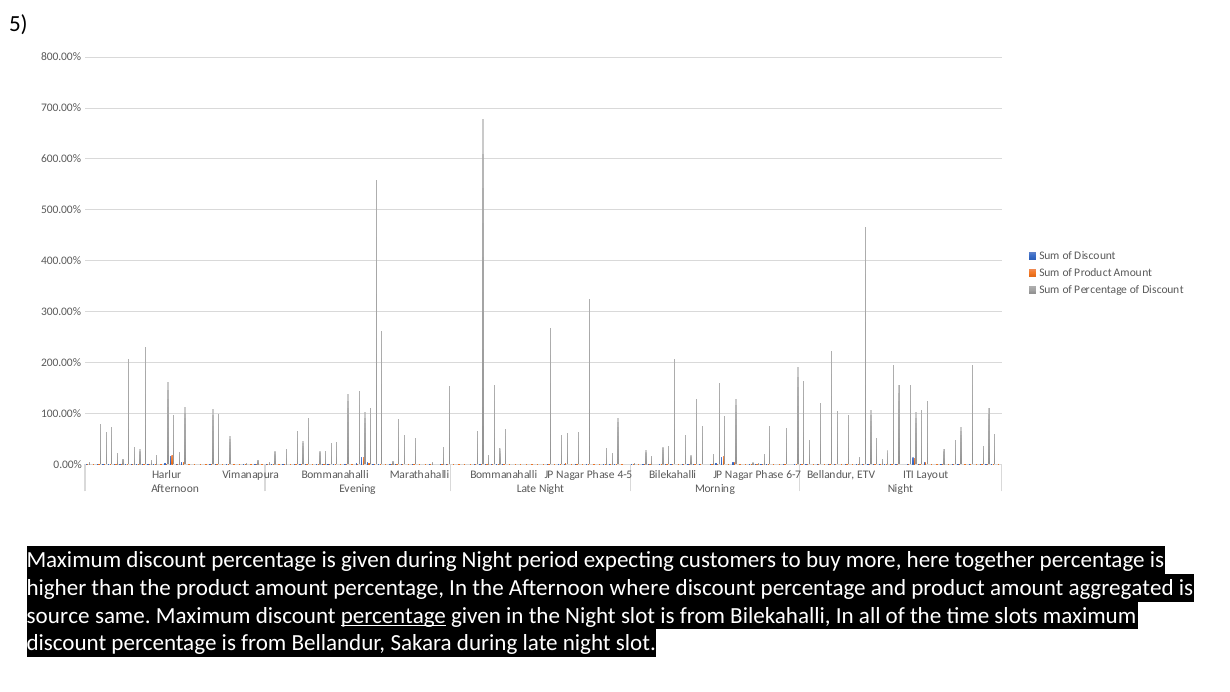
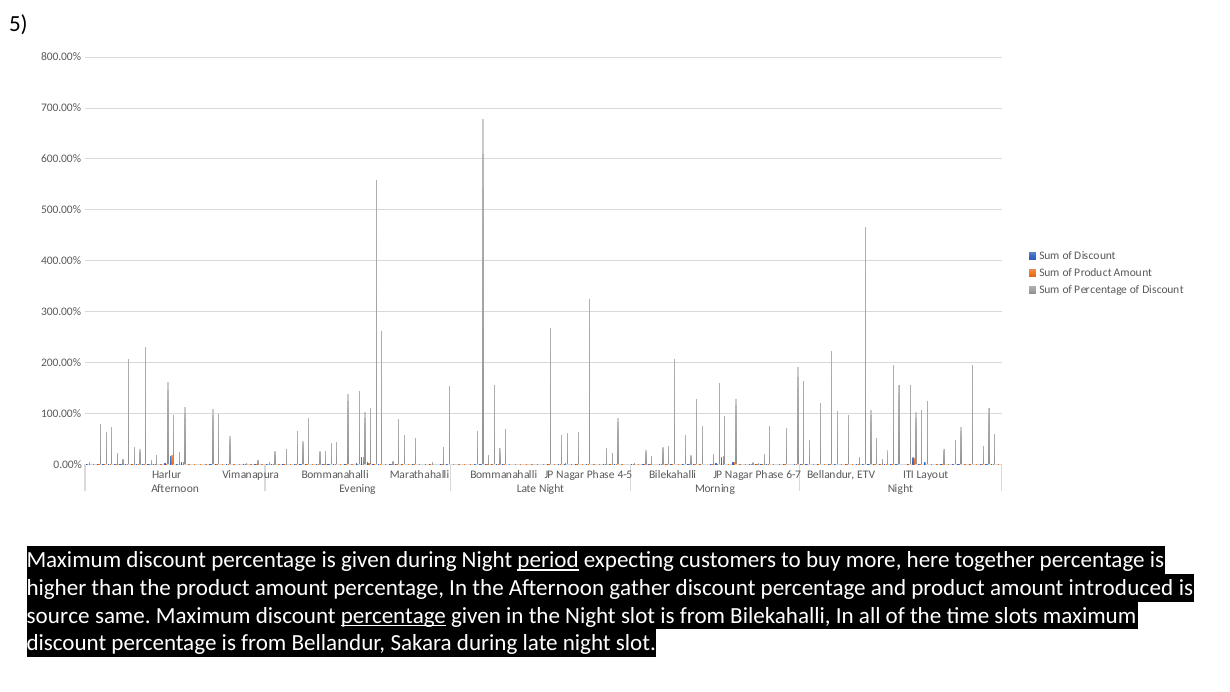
period underline: none -> present
where: where -> gather
aggregated: aggregated -> introduced
